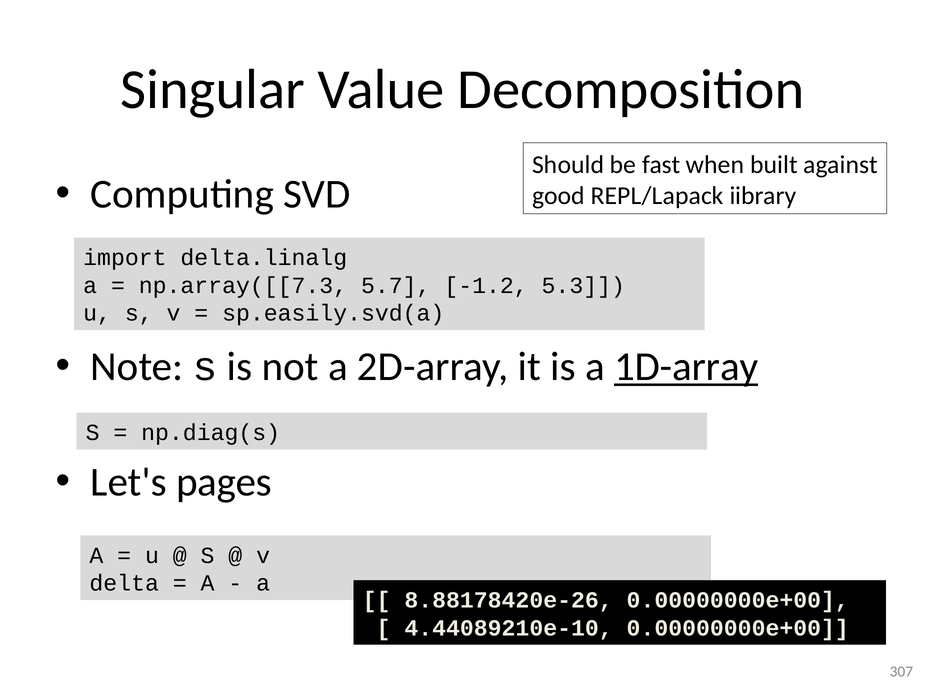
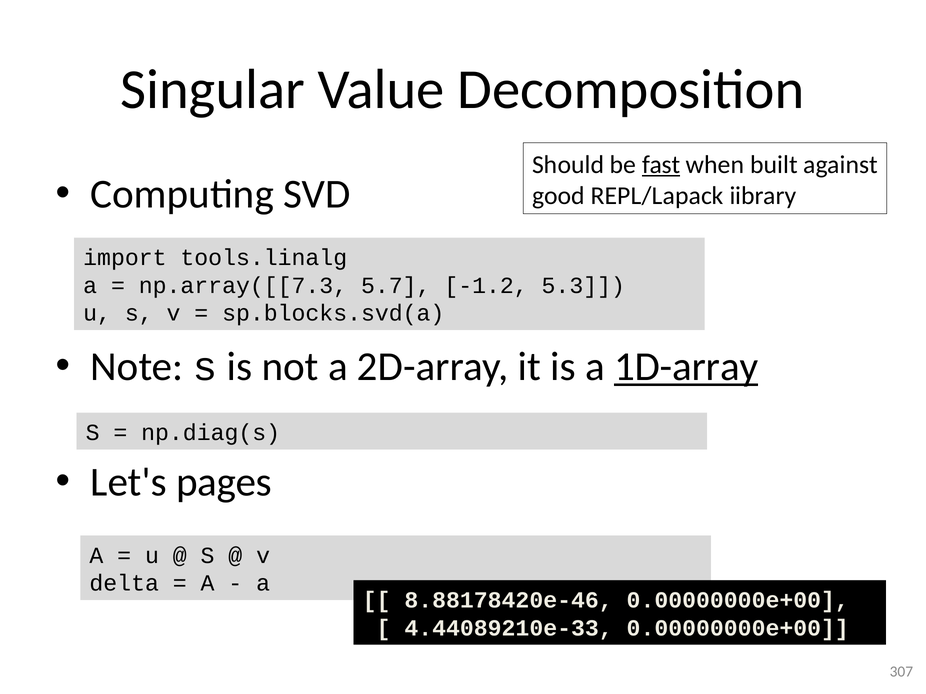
fast underline: none -> present
delta.linalg: delta.linalg -> tools.linalg
sp.easily.svd(a: sp.easily.svd(a -> sp.blocks.svd(a
8.88178420e-26: 8.88178420e-26 -> 8.88178420e-46
4.44089210e-10: 4.44089210e-10 -> 4.44089210e-33
